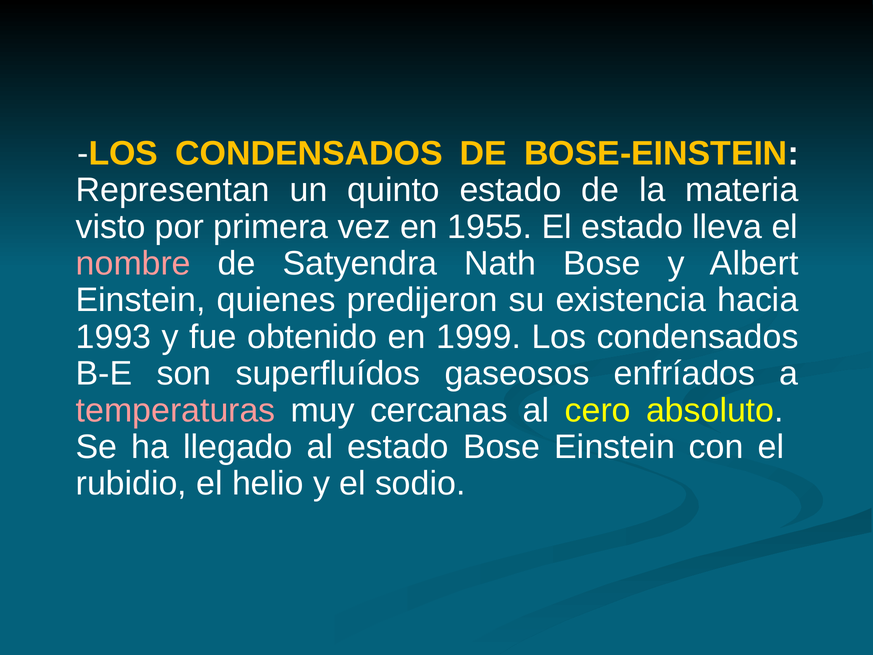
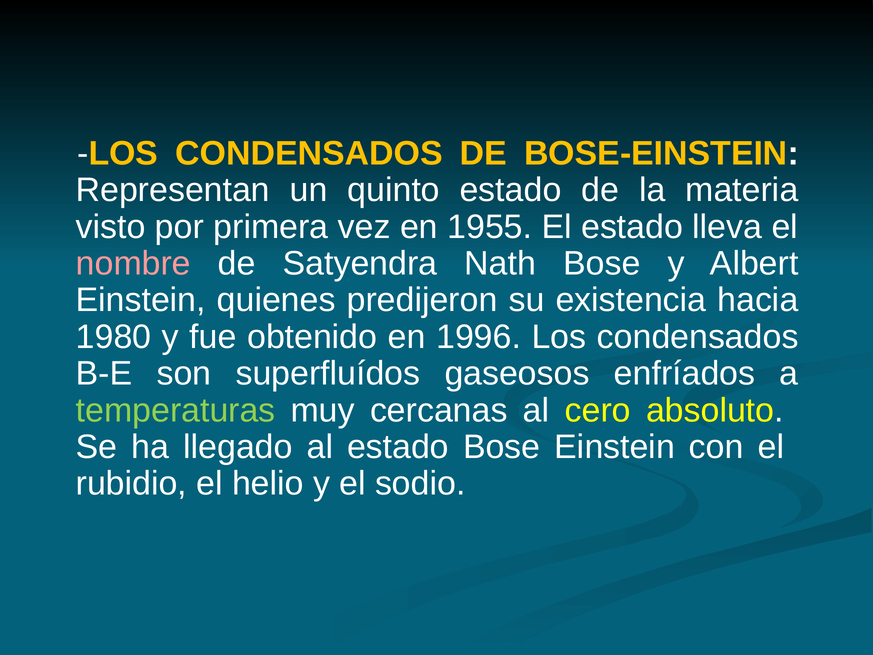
1993: 1993 -> 1980
1999: 1999 -> 1996
temperaturas colour: pink -> light green
